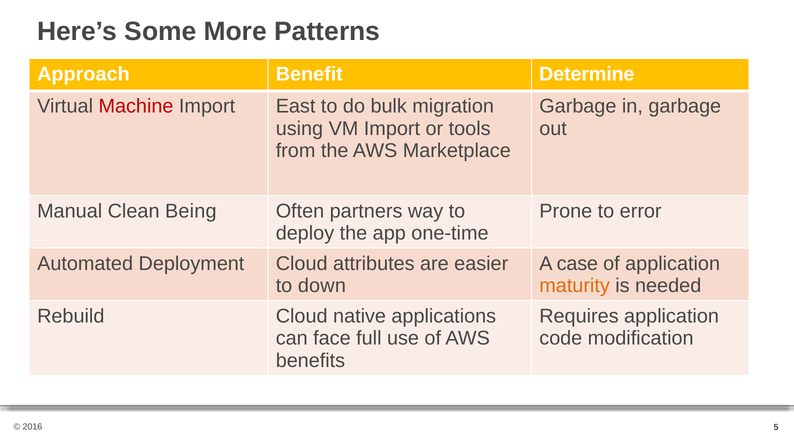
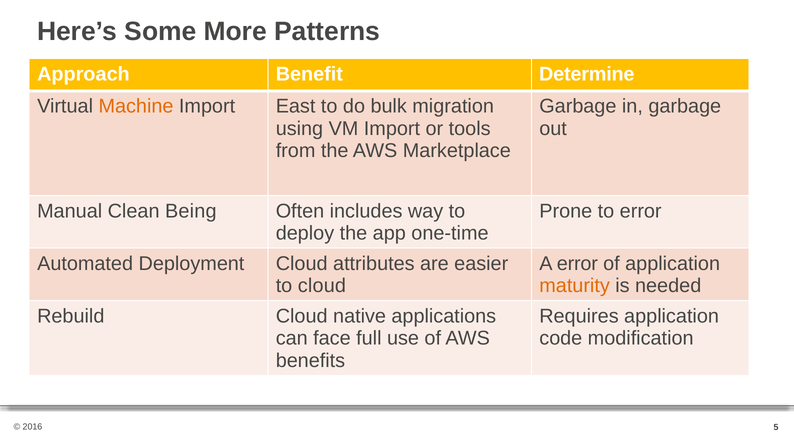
Machine colour: red -> orange
partners: partners -> includes
A case: case -> error
to down: down -> cloud
